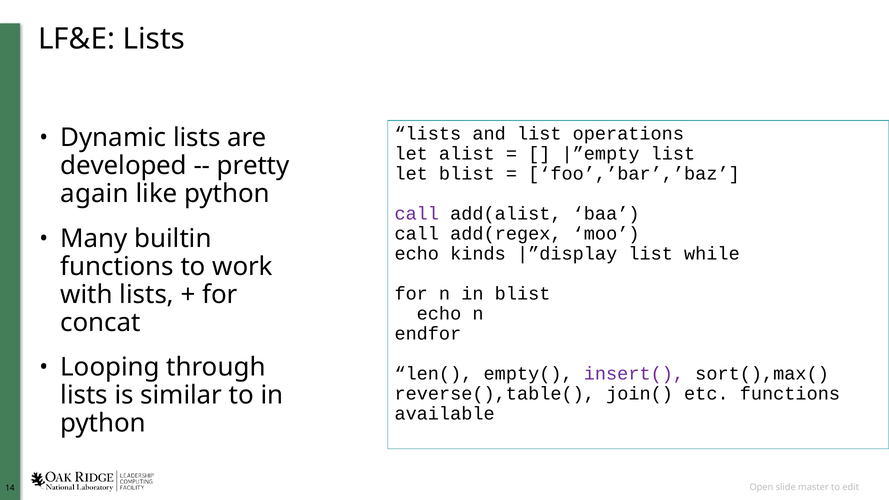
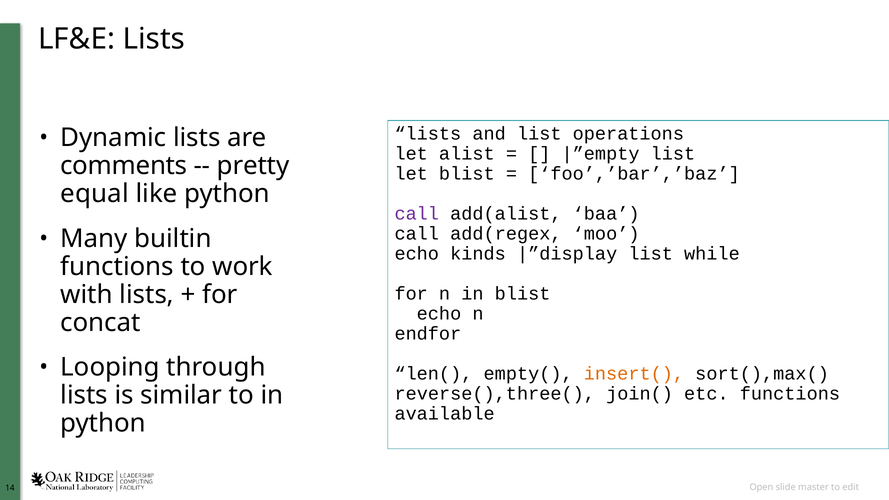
developed: developed -> comments
again: again -> equal
insert( colour: purple -> orange
reverse(),table(: reverse(),table( -> reverse(),three(
